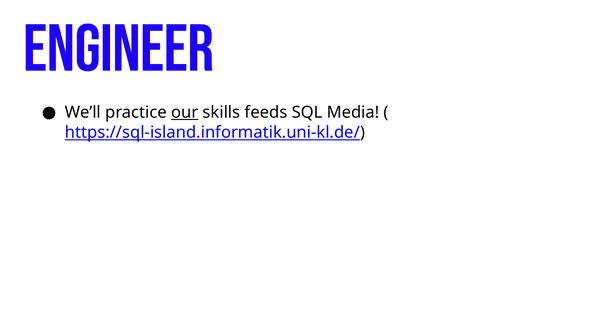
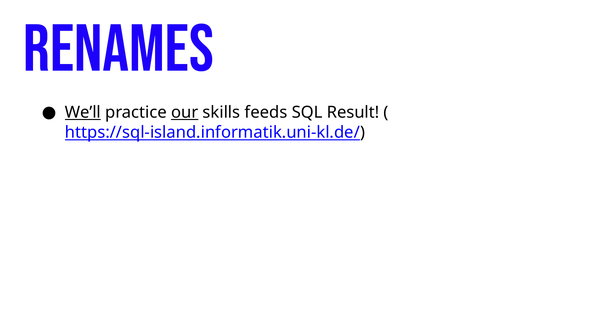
Engineer: Engineer -> Renames
We’ll underline: none -> present
Media: Media -> Result
